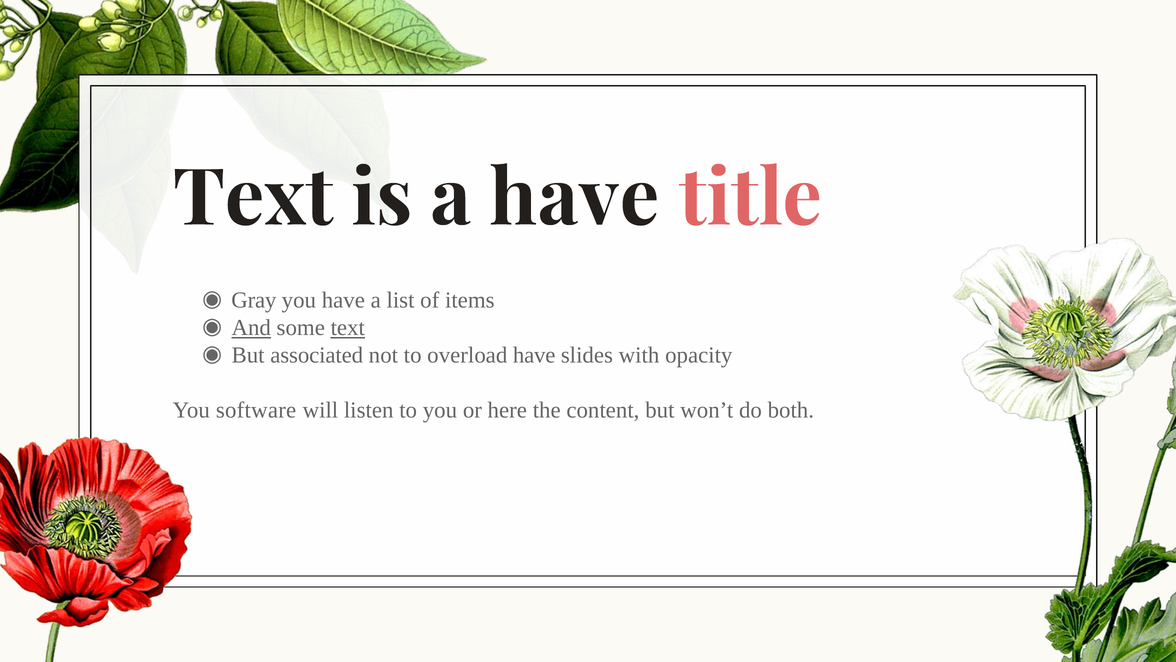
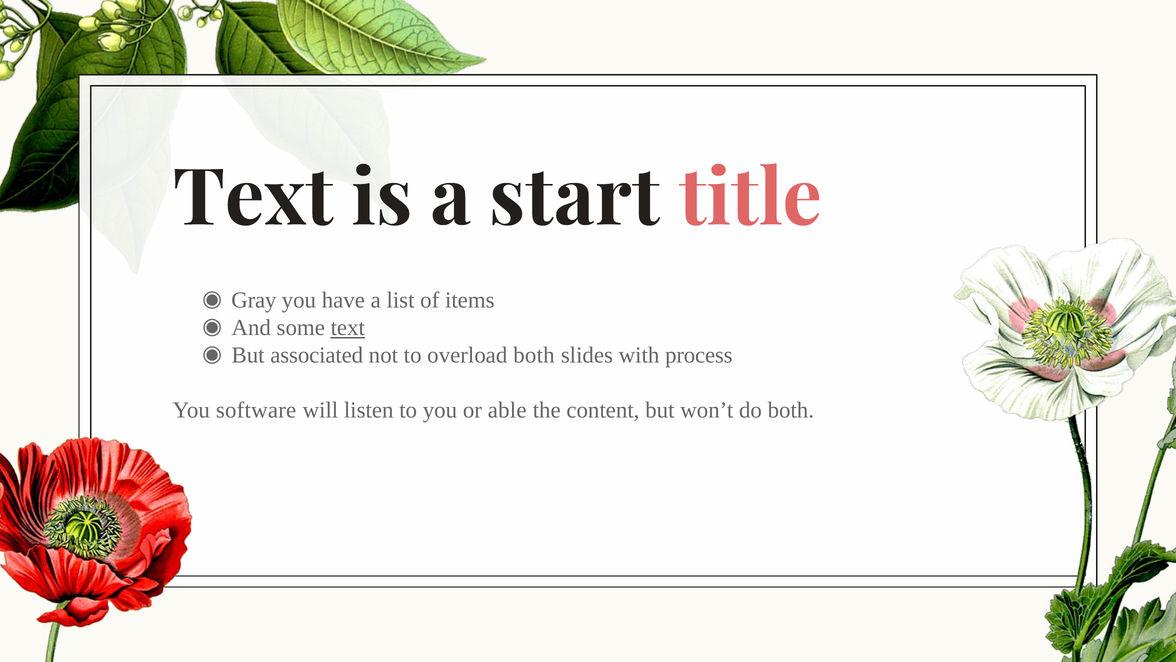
a have: have -> start
And underline: present -> none
overload have: have -> both
opacity: opacity -> process
here: here -> able
